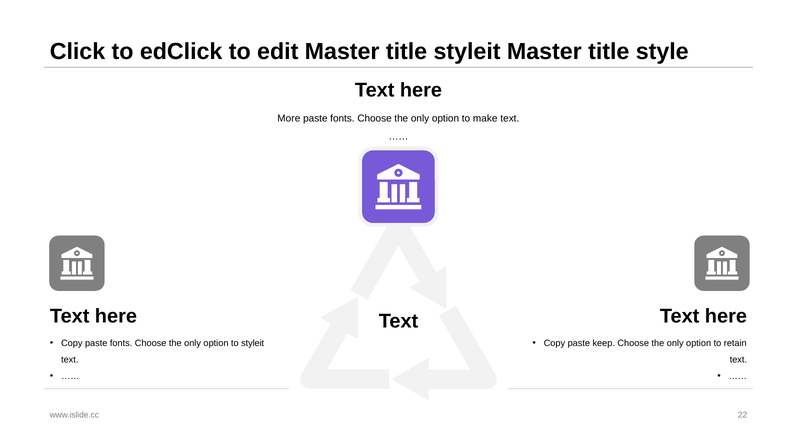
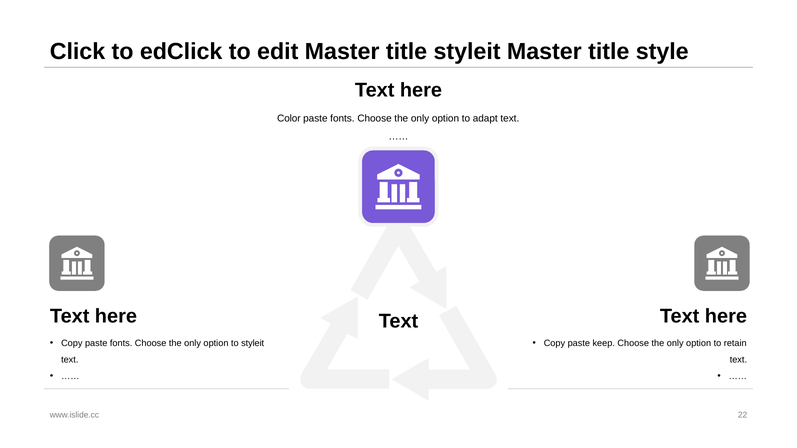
More: More -> Color
make: make -> adapt
